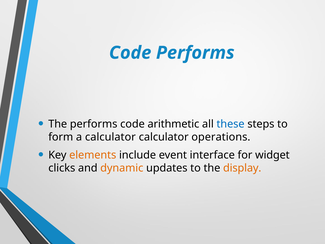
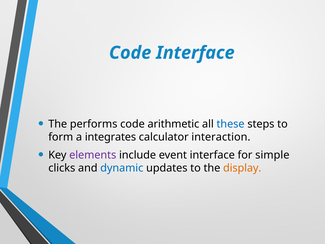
Code Performs: Performs -> Interface
a calculator: calculator -> integrates
operations: operations -> interaction
elements colour: orange -> purple
widget: widget -> simple
dynamic colour: orange -> blue
